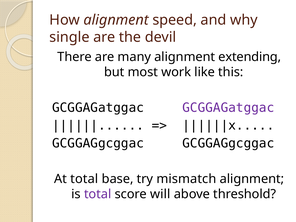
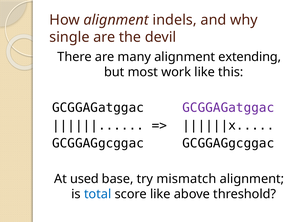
speed: speed -> indels
At total: total -> used
total at (98, 194) colour: purple -> blue
score will: will -> like
